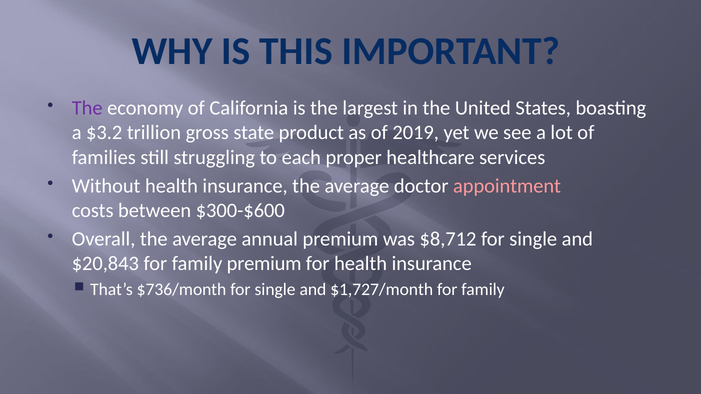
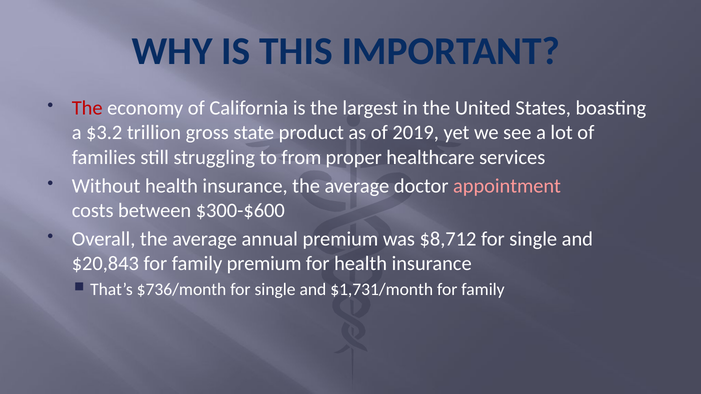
The at (87, 108) colour: purple -> red
each: each -> from
$1,727/month: $1,727/month -> $1,731/month
